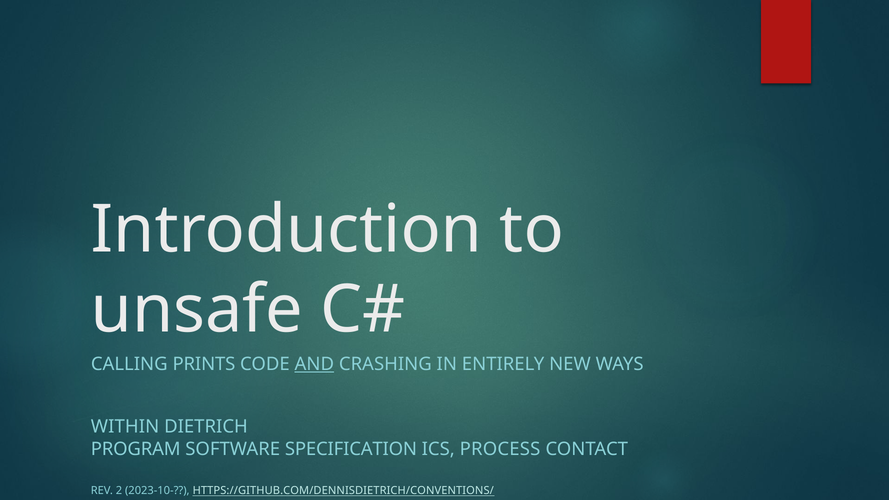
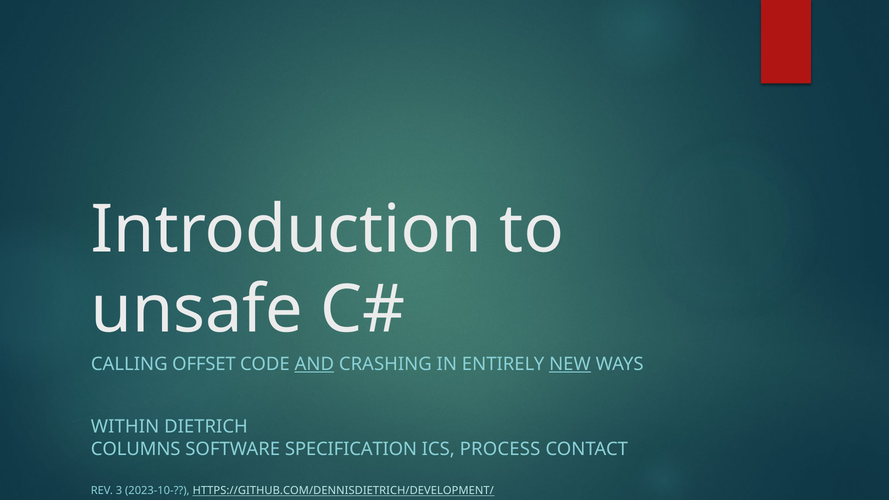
PRINTS: PRINTS -> OFFSET
NEW underline: none -> present
PROGRAM: PROGRAM -> COLUMNS
2: 2 -> 3
HTTPS://GITHUB.COM/DENNISDIETRICH/CONVENTIONS/: HTTPS://GITHUB.COM/DENNISDIETRICH/CONVENTIONS/ -> HTTPS://GITHUB.COM/DENNISDIETRICH/DEVELOPMENT/
